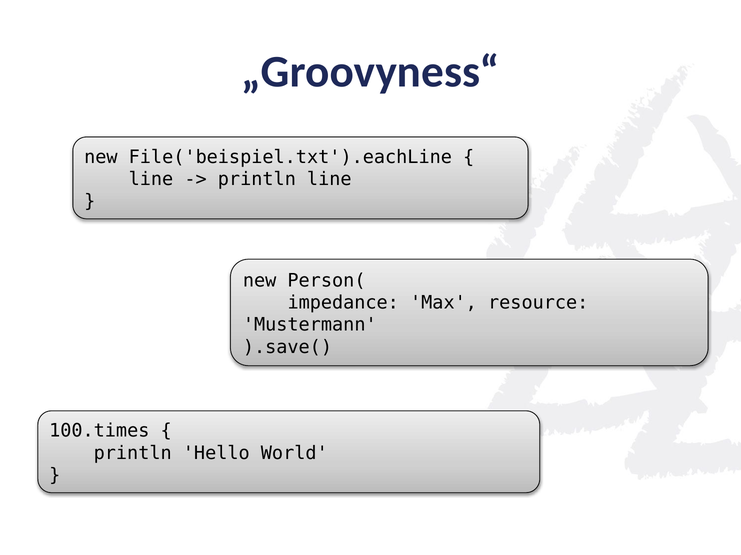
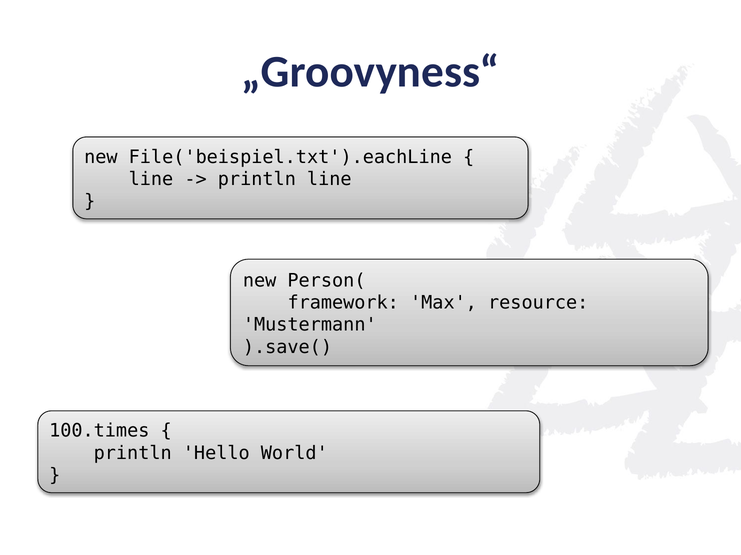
impedance: impedance -> framework
